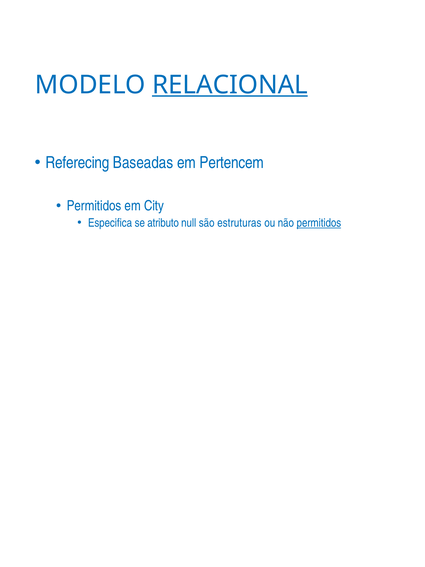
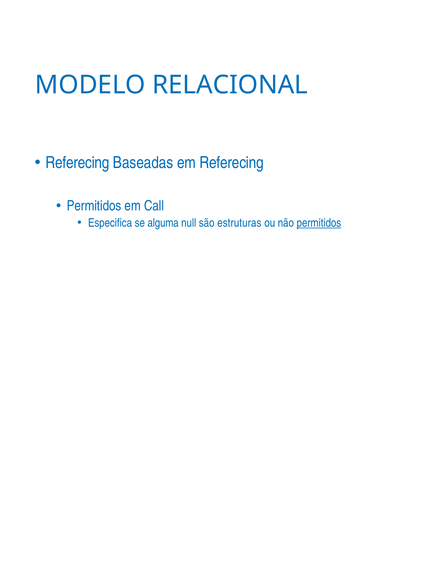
RELACIONAL underline: present -> none
em Pertencem: Pertencem -> Referecing
City: City -> Call
atributo: atributo -> alguma
